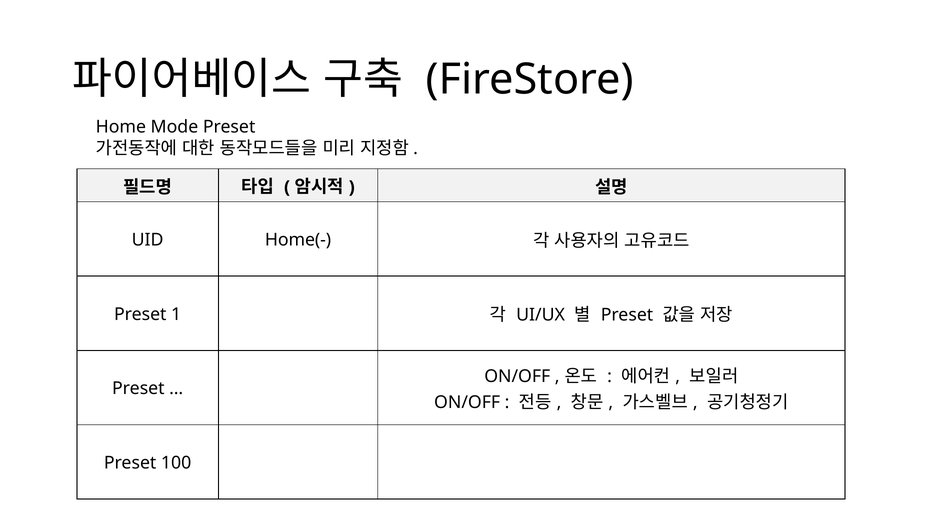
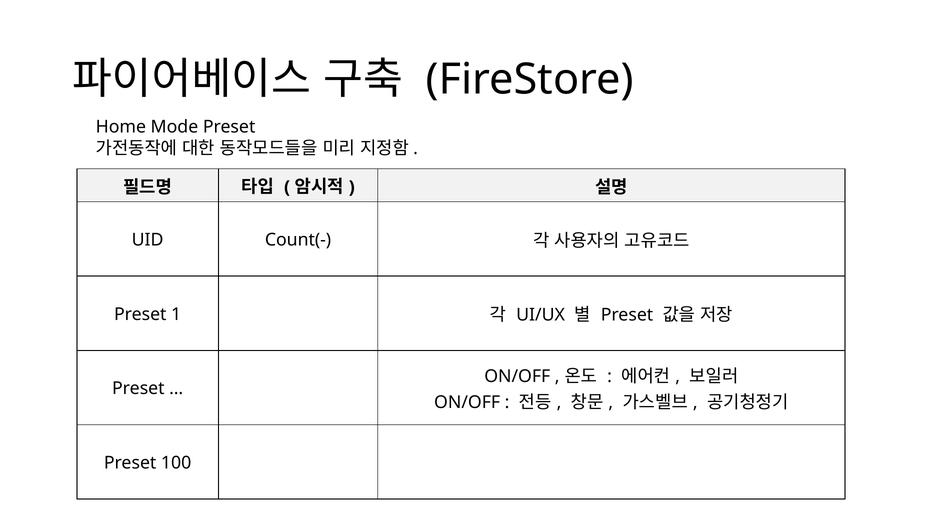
Home(-: Home(- -> Count(-
